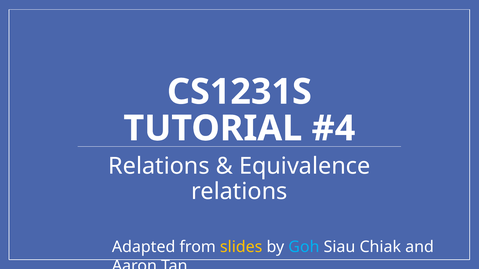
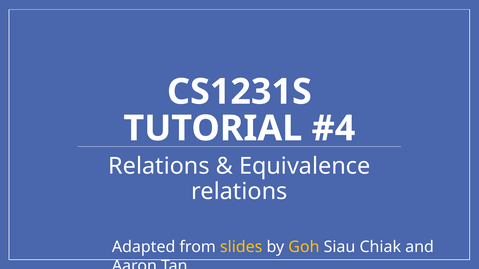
Goh colour: light blue -> yellow
